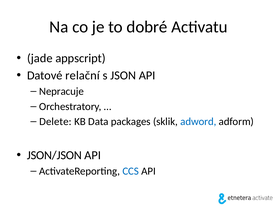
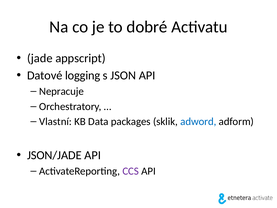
relační: relační -> logging
Delete: Delete -> Vlastní
JSON/JSON: JSON/JSON -> JSON/JADE
CCS colour: blue -> purple
